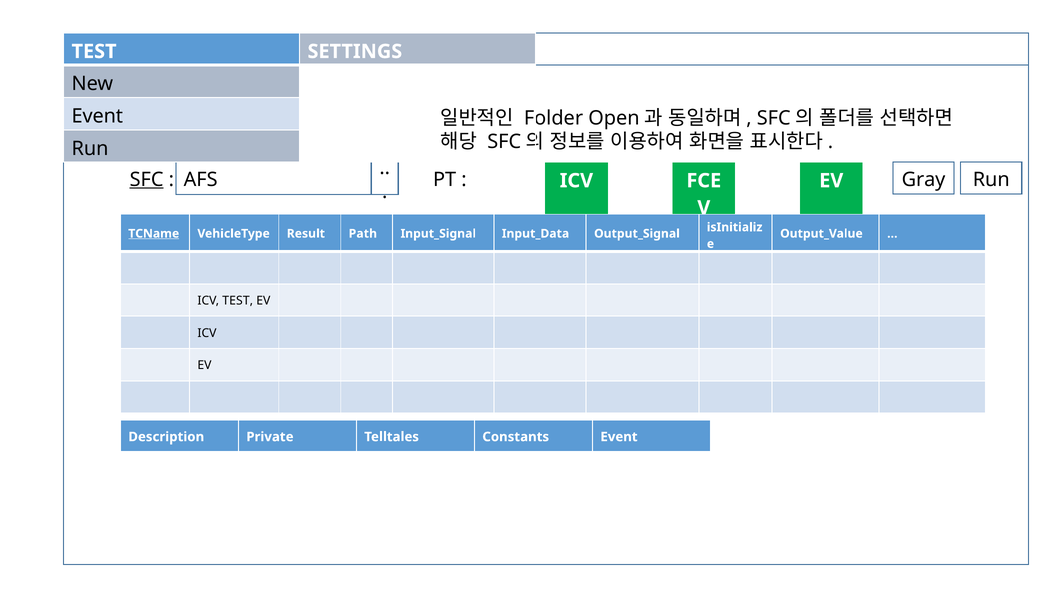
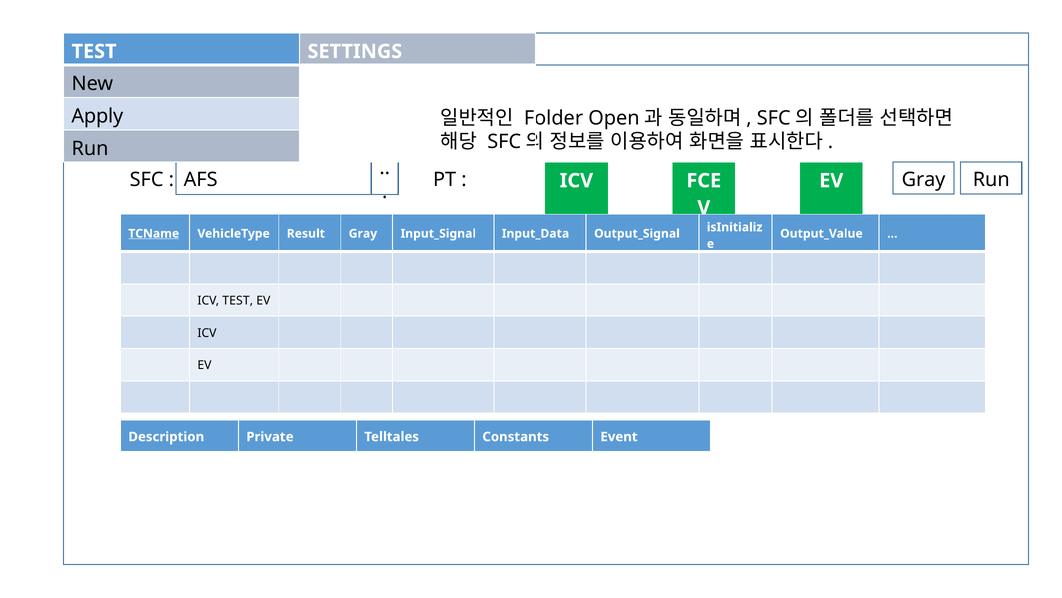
Event at (97, 116): Event -> Apply
SFC underline: present -> none
Result Path: Path -> Gray
